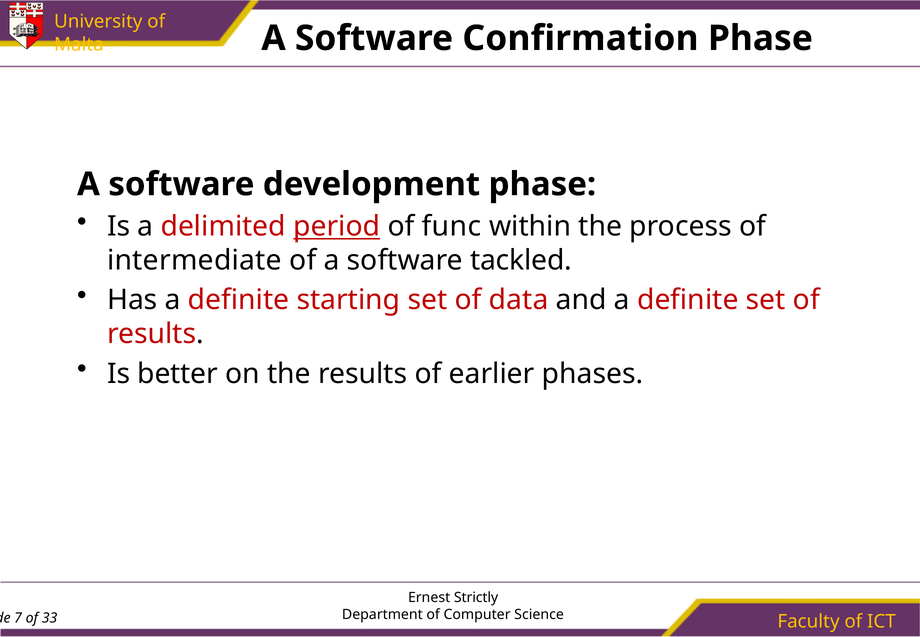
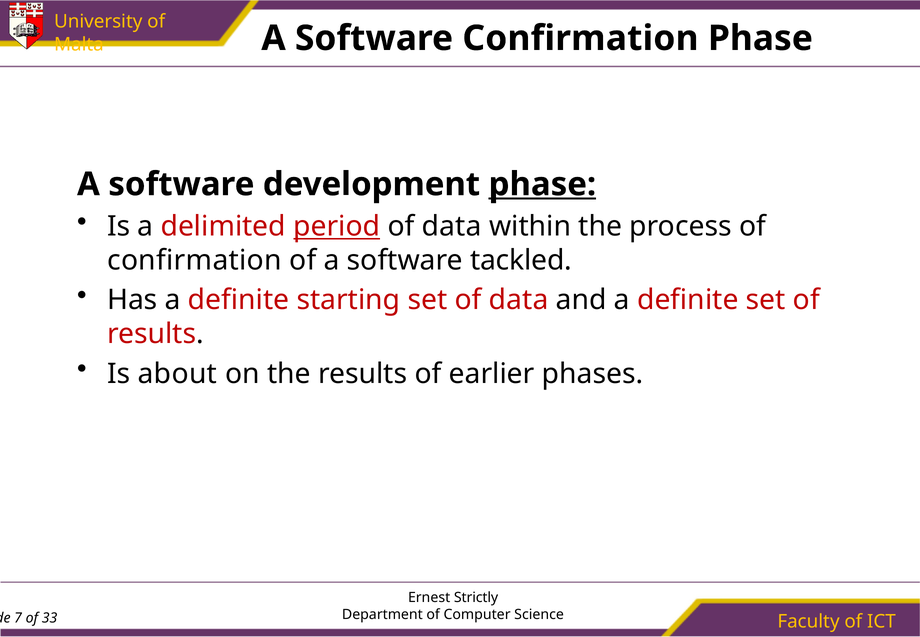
phase at (542, 184) underline: none -> present
func at (452, 226): func -> data
intermediate at (194, 260): intermediate -> confirmation
better: better -> about
